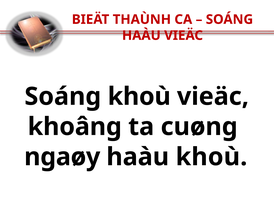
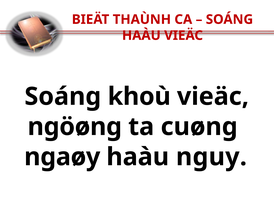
khoâng: khoâng -> ngöøng
haàu khoù: khoù -> nguy
